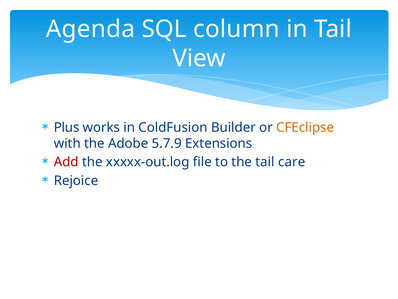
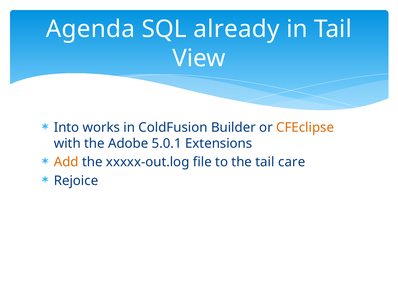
column: column -> already
Plus: Plus -> Into
5.7.9: 5.7.9 -> 5.0.1
Add colour: red -> orange
